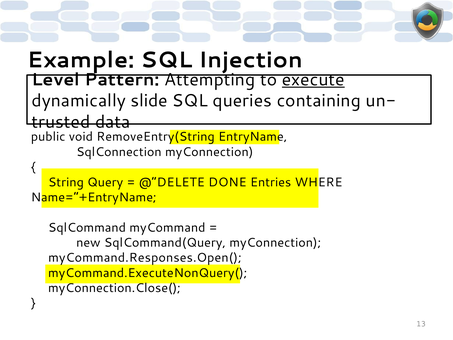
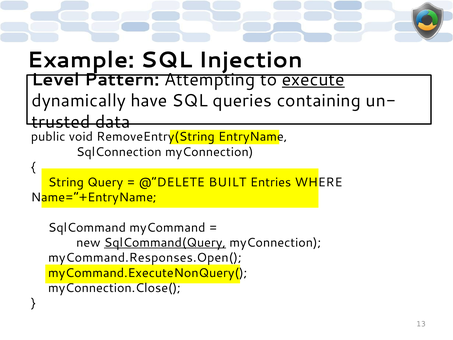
slide: slide -> have
DONE: DONE -> BUILT
SqlCommand(Query underline: none -> present
